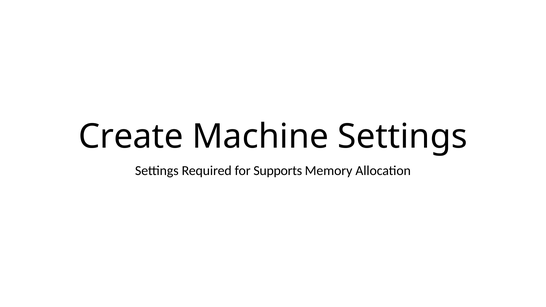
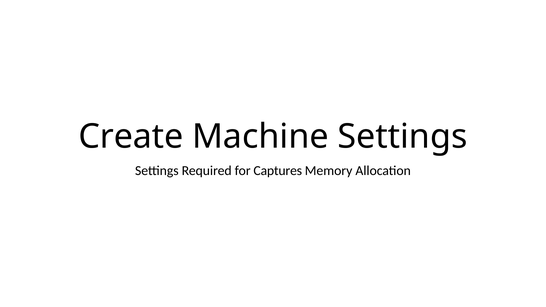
Supports: Supports -> Captures
